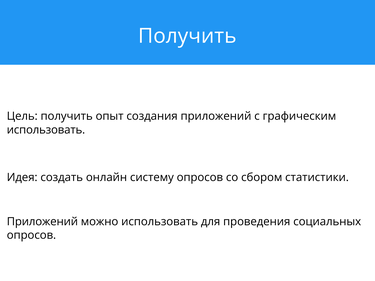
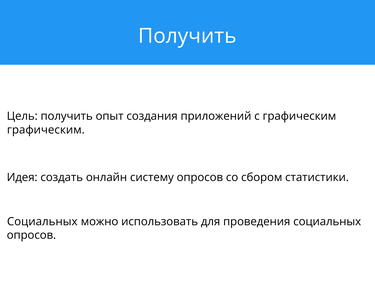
использовать at (46, 130): использовать -> графическим
Приложений at (42, 222): Приложений -> Социальных
